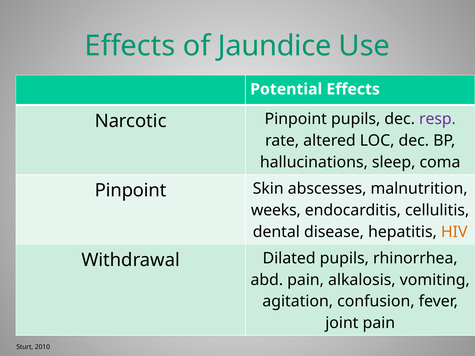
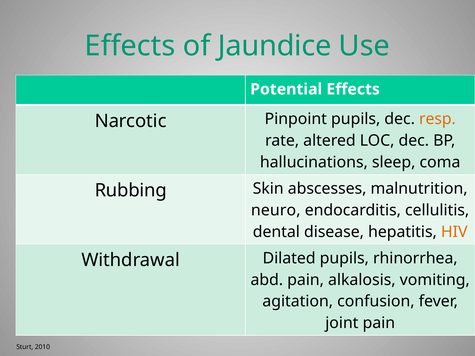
resp colour: purple -> orange
Pinpoint at (131, 191): Pinpoint -> Rubbing
weeks: weeks -> neuro
